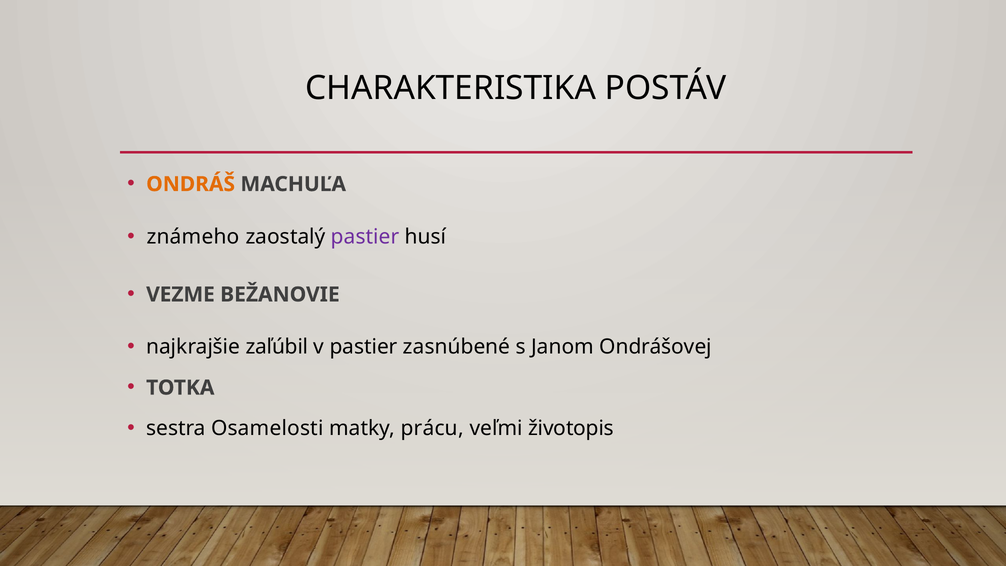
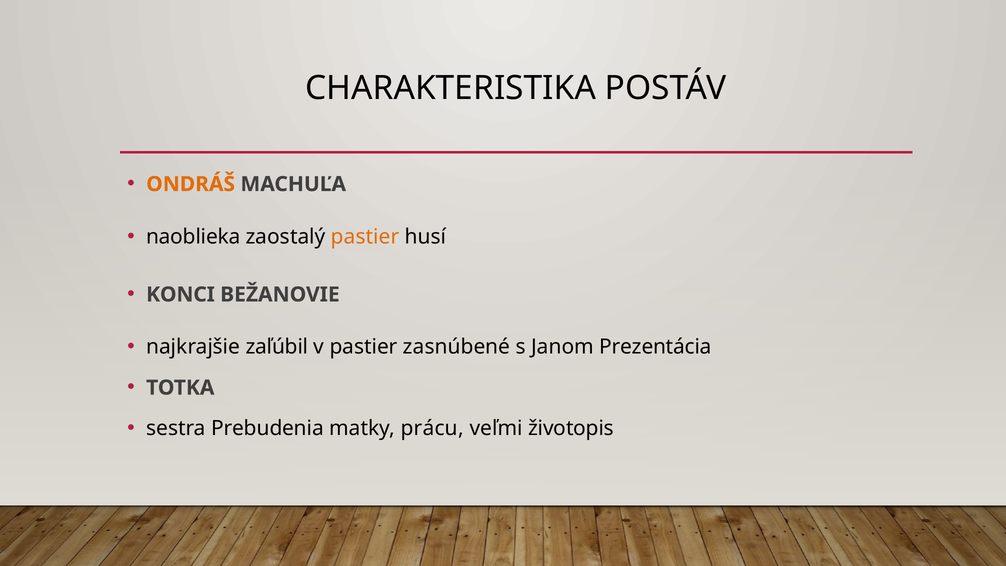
známeho: známeho -> naoblieka
pastier at (365, 237) colour: purple -> orange
VEZME: VEZME -> KONCI
Ondrášovej: Ondrášovej -> Prezentácia
Osamelosti: Osamelosti -> Prebudenia
